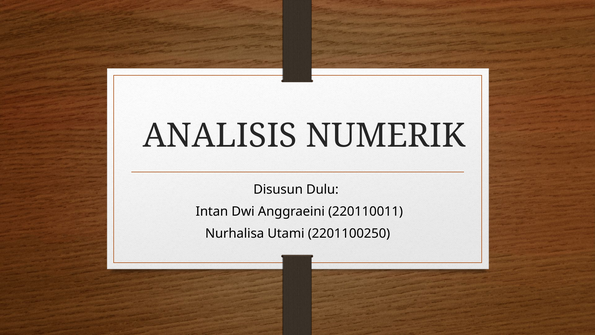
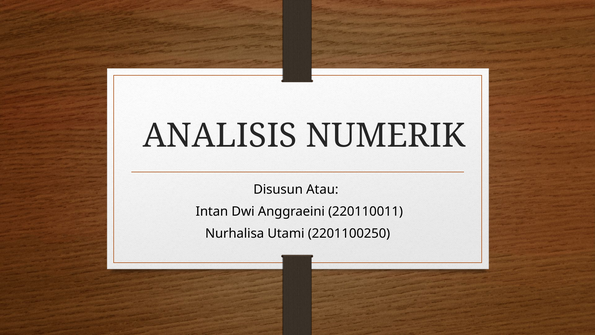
Dulu: Dulu -> Atau
